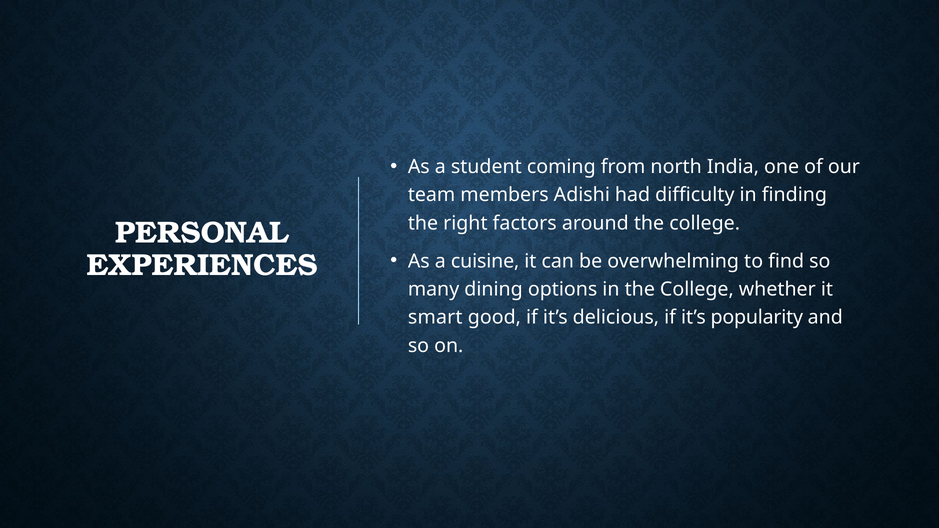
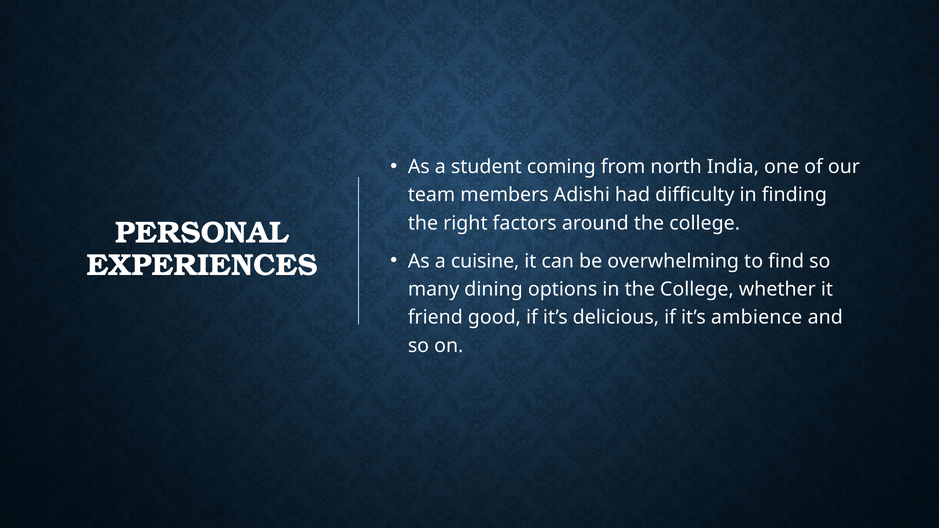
smart: smart -> friend
popularity: popularity -> ambience
